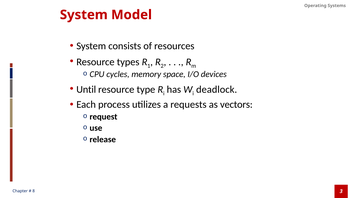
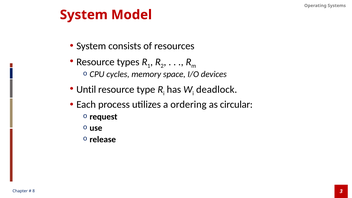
requests: requests -> ordering
vectors: vectors -> circular
